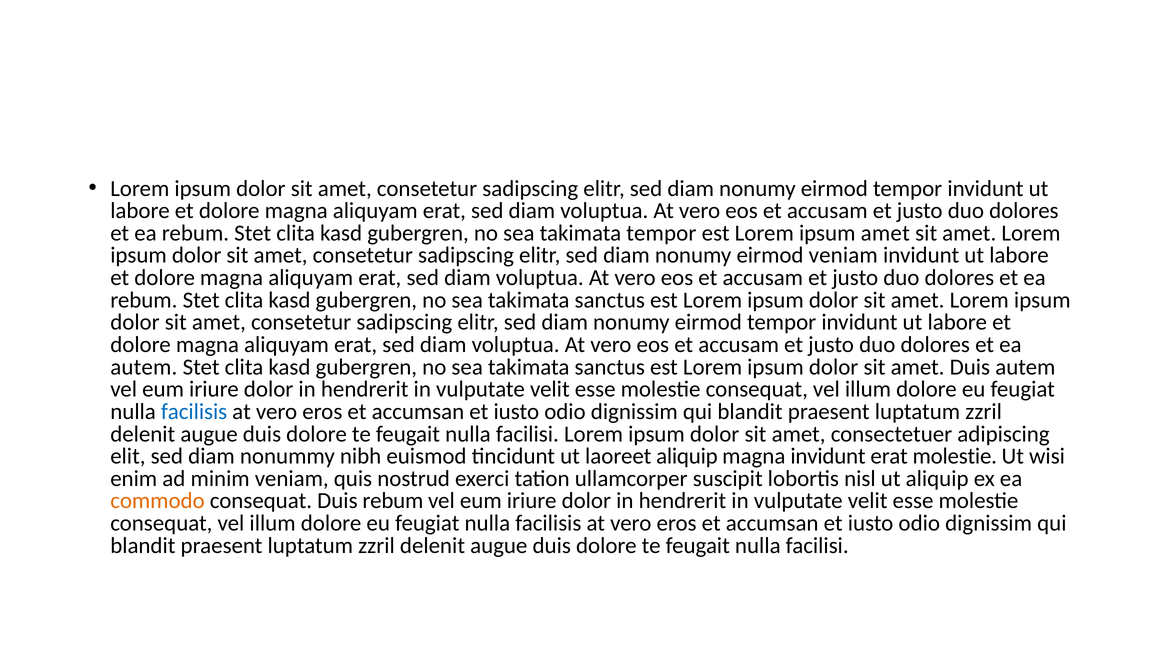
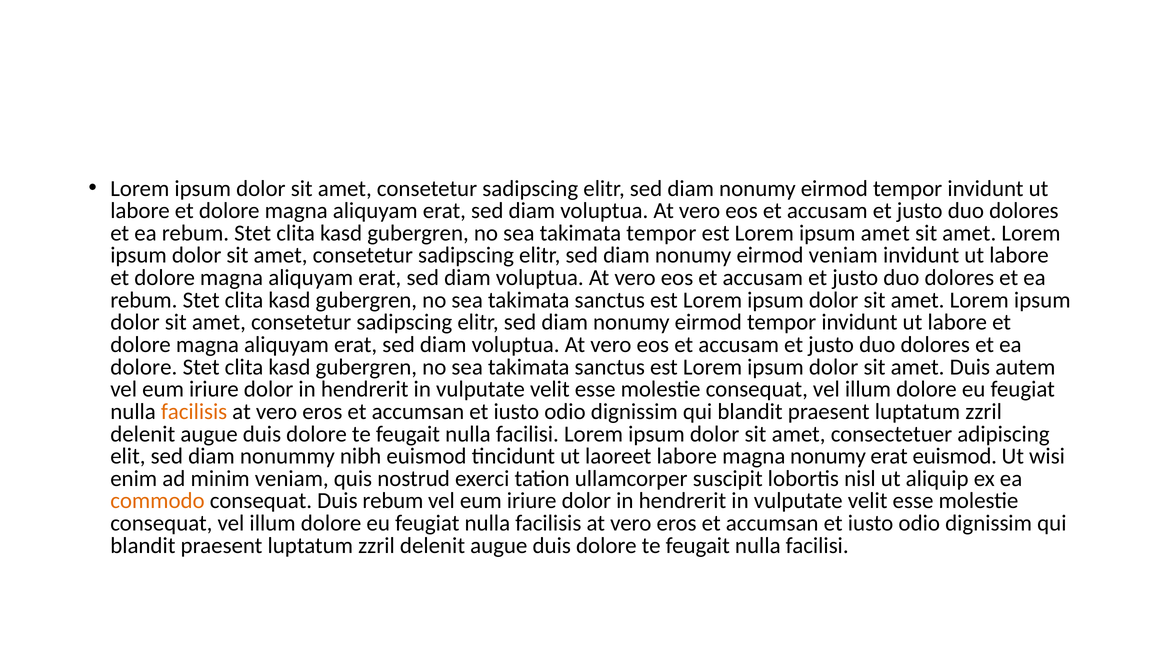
autem at (144, 367): autem -> dolore
facilisis at (194, 412) colour: blue -> orange
laoreet aliquip: aliquip -> labore
magna invidunt: invidunt -> nonumy
erat molestie: molestie -> euismod
